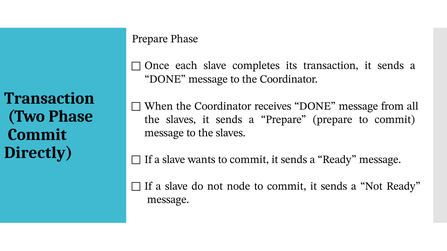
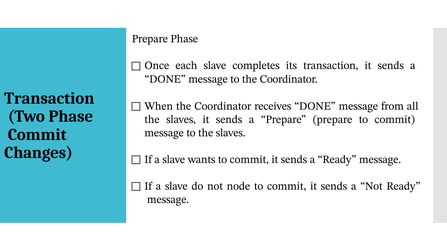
Directly: Directly -> Changes
